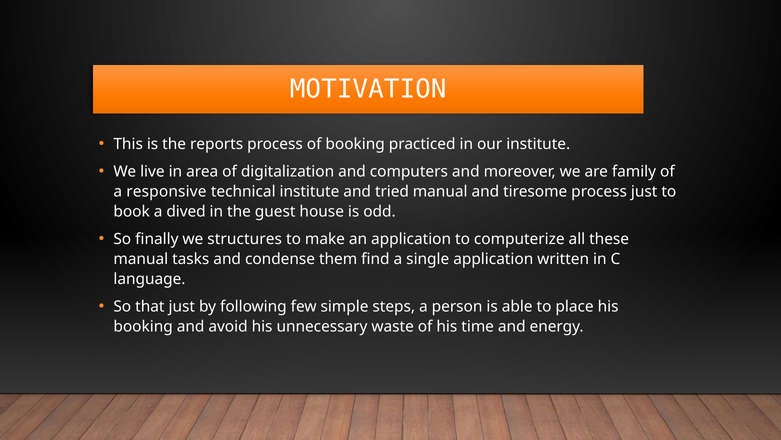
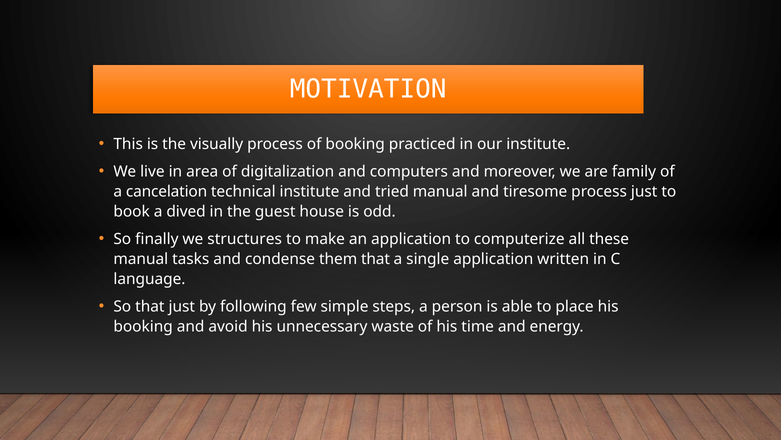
reports: reports -> visually
responsive: responsive -> cancelation
them find: find -> that
